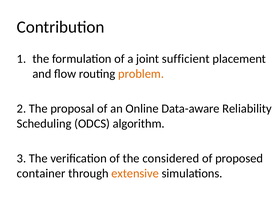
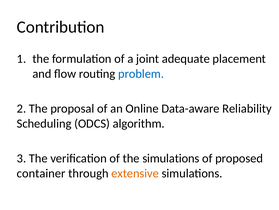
sufficient: sufficient -> adequate
problem colour: orange -> blue
the considered: considered -> simulations
